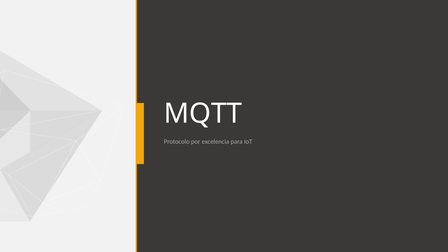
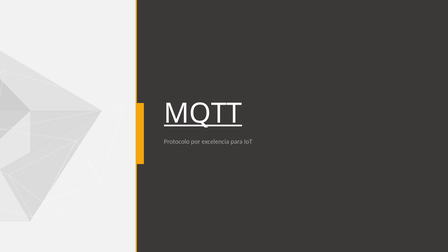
MQTT underline: none -> present
